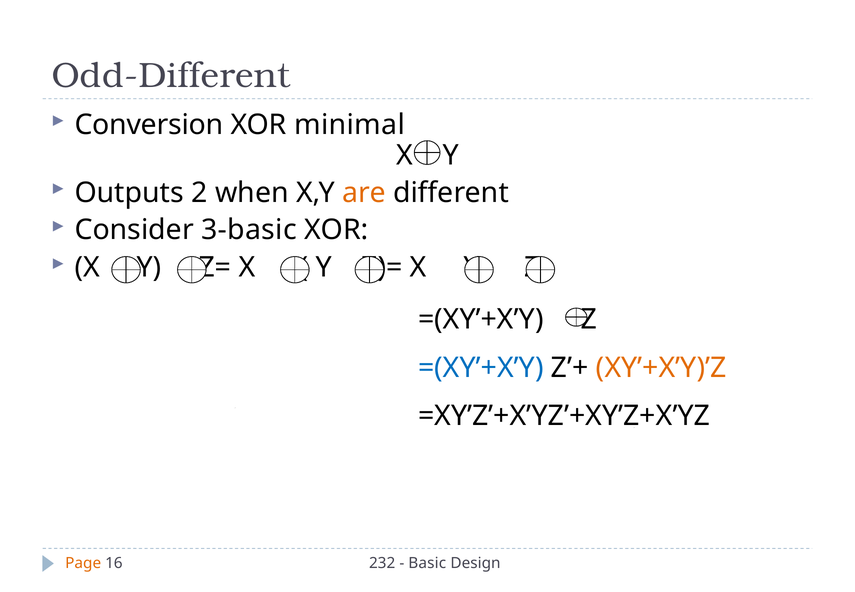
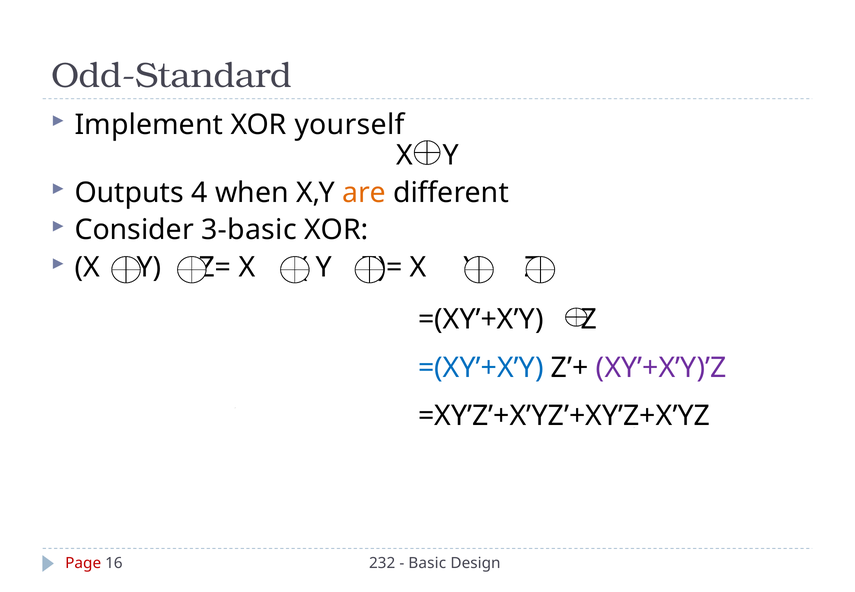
Odd-Different: Odd-Different -> Odd-Standard
Conversion: Conversion -> Implement
minimal: minimal -> yourself
2: 2 -> 4
XY’+X’Y)’Z colour: orange -> purple
Page colour: orange -> red
